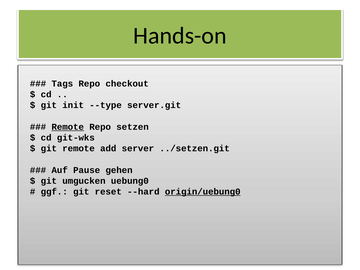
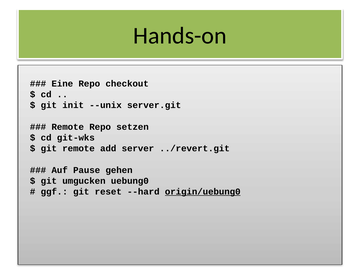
Tags: Tags -> Eine
--type: --type -> --unix
Remote at (68, 127) underline: present -> none
../setzen.git: ../setzen.git -> ../revert.git
